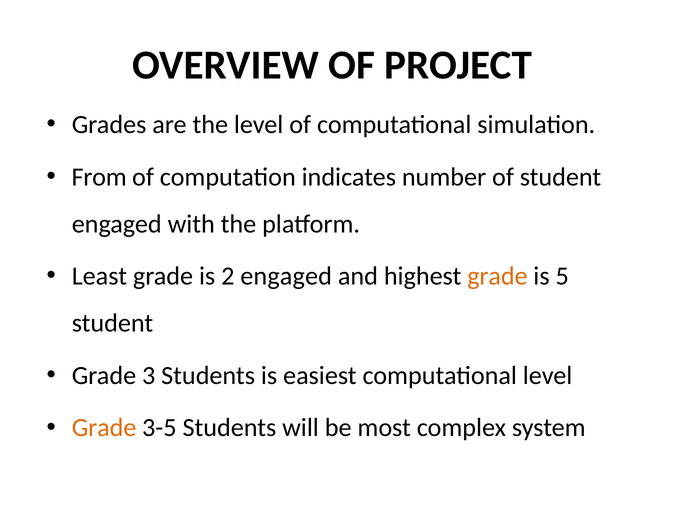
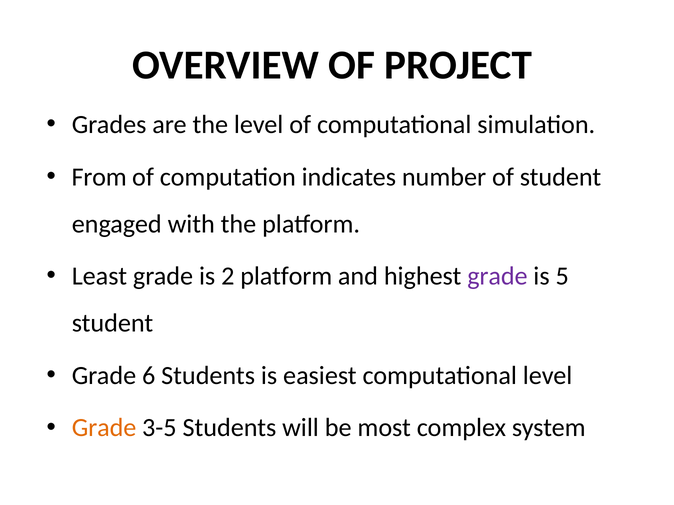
2 engaged: engaged -> platform
grade at (497, 276) colour: orange -> purple
3: 3 -> 6
